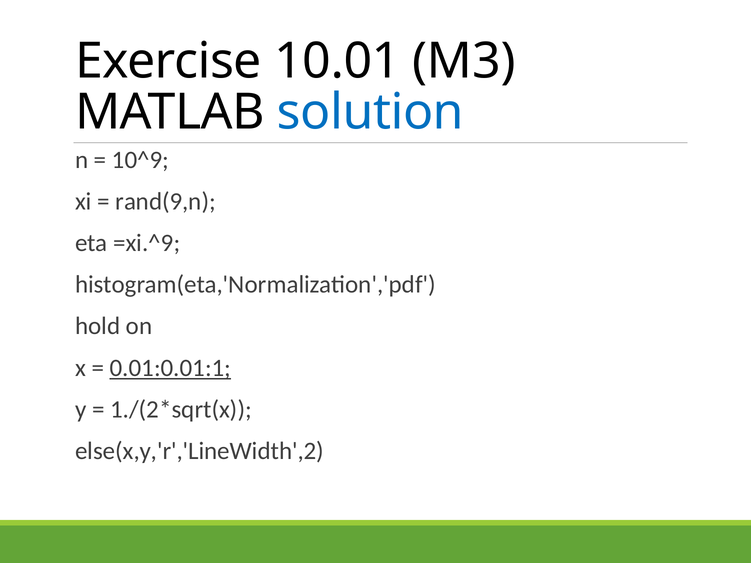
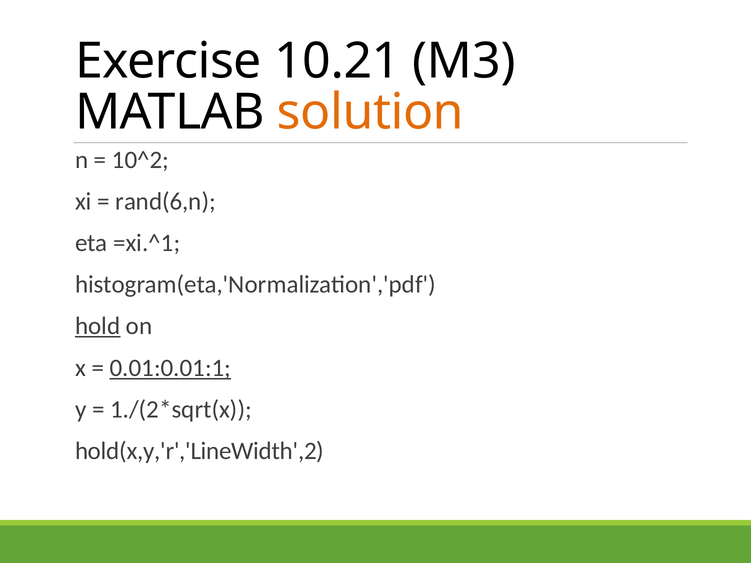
10.01: 10.01 -> 10.21
solution colour: blue -> orange
10^9: 10^9 -> 10^2
rand(9,n: rand(9,n -> rand(6,n
=xi.^9: =xi.^9 -> =xi.^1
hold underline: none -> present
else(x,y,'r','LineWidth',2: else(x,y,'r','LineWidth',2 -> hold(x,y,'r','LineWidth',2
